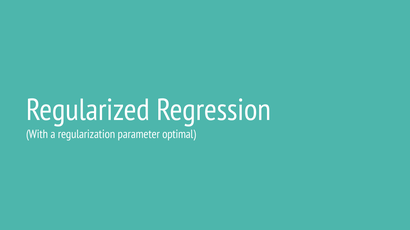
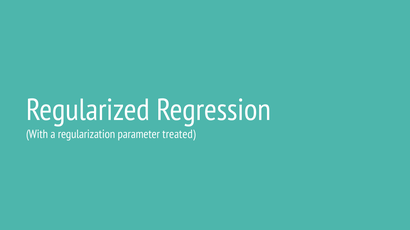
optimal: optimal -> treated
